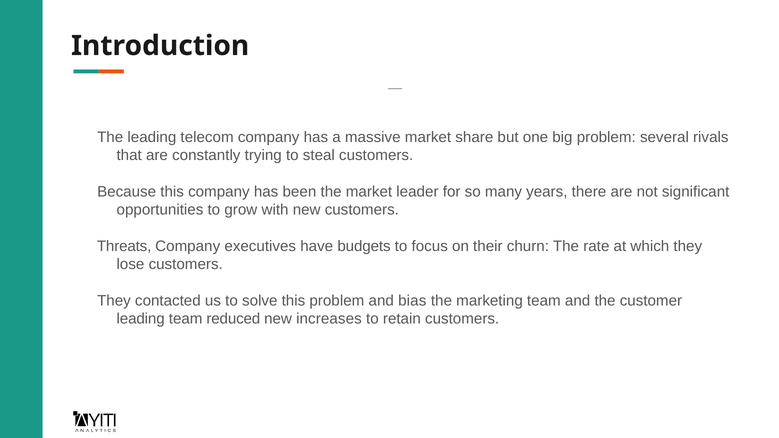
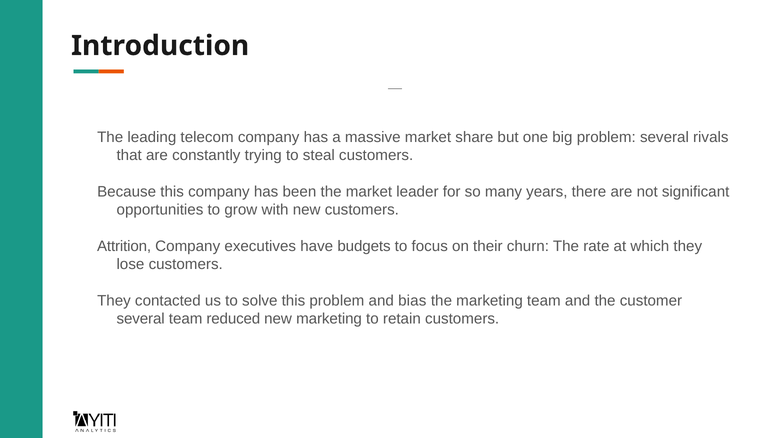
Threats: Threats -> Attrition
leading at (141, 319): leading -> several
new increases: increases -> marketing
